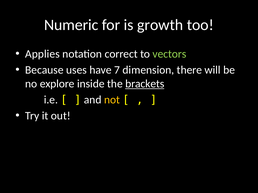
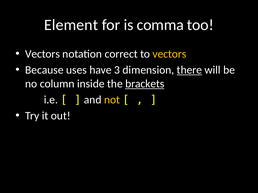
Numeric: Numeric -> Element
growth: growth -> comma
Applies at (42, 54): Applies -> Vectors
vectors at (169, 54) colour: light green -> yellow
7: 7 -> 3
there underline: none -> present
explore: explore -> column
